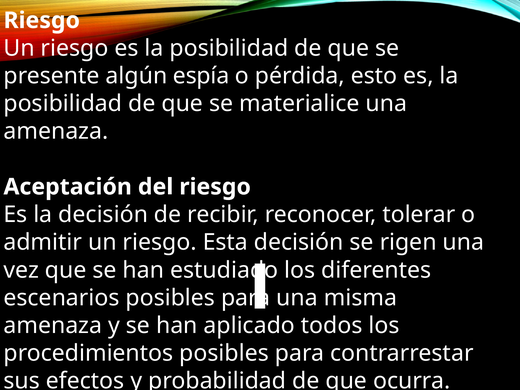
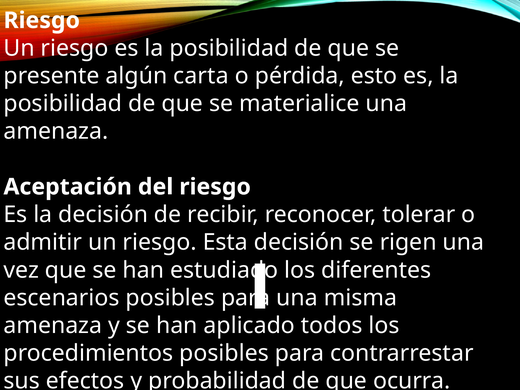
espía: espía -> carta
